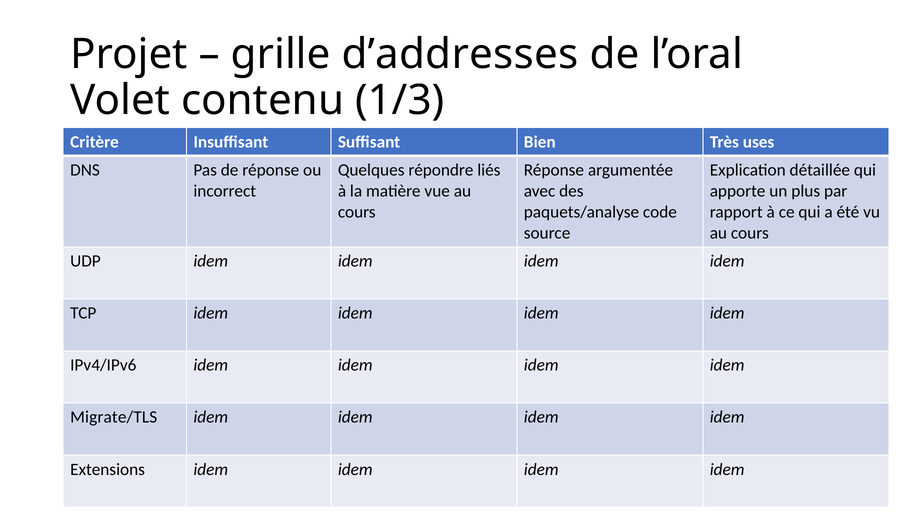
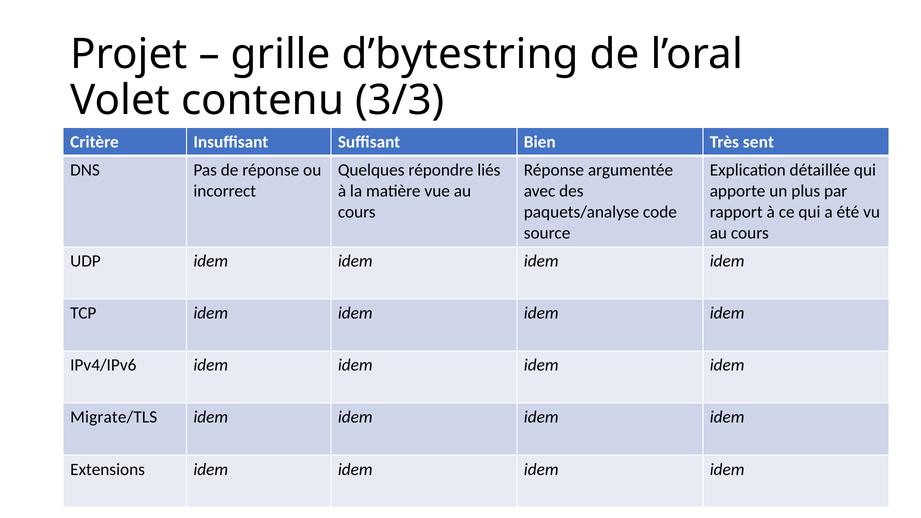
d’addresses: d’addresses -> d’bytestring
1/3: 1/3 -> 3/3
uses: uses -> sent
